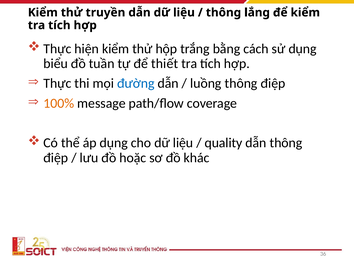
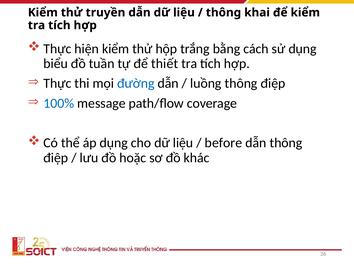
lắng: lắng -> khai
100% colour: orange -> blue
quality: quality -> before
